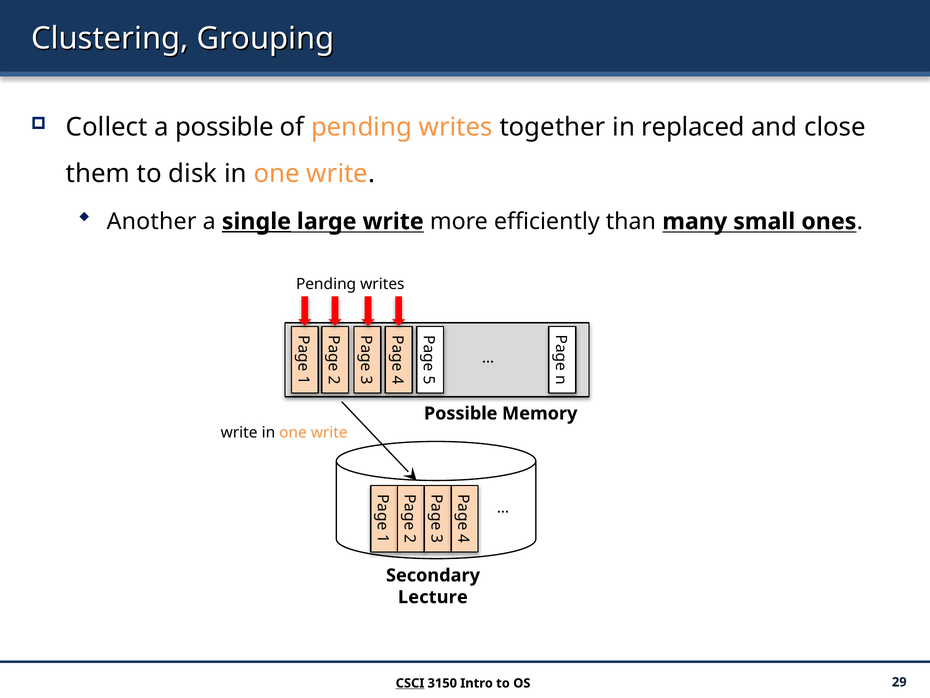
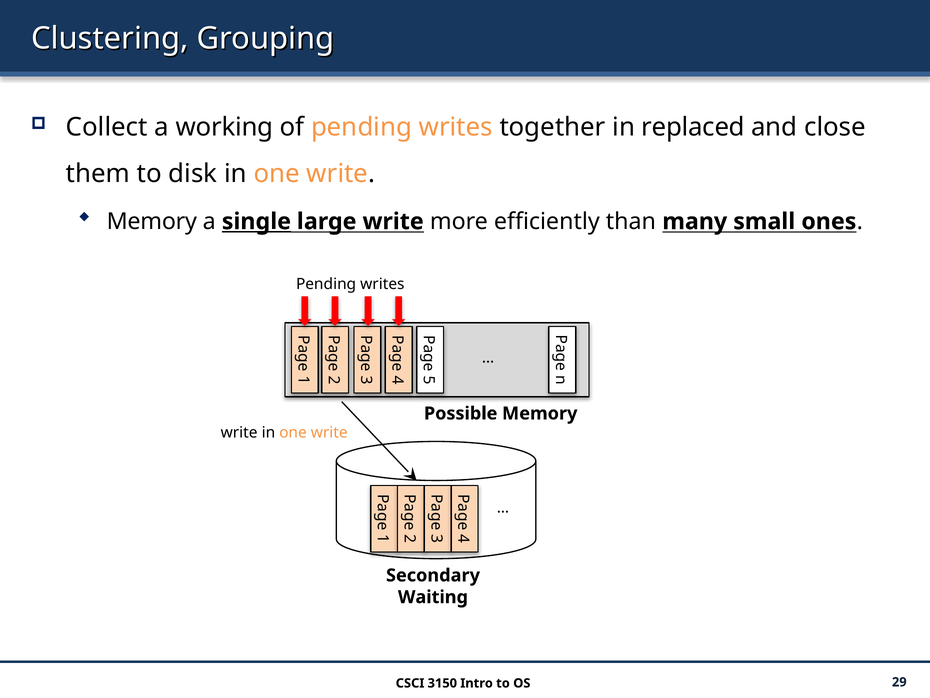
a possible: possible -> working
Another at (152, 221): Another -> Memory
Lecture: Lecture -> Waiting
CSCI underline: present -> none
